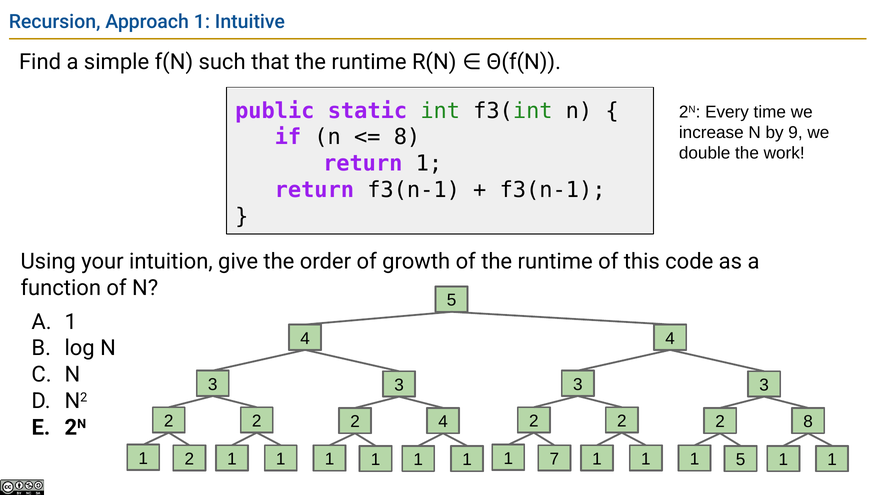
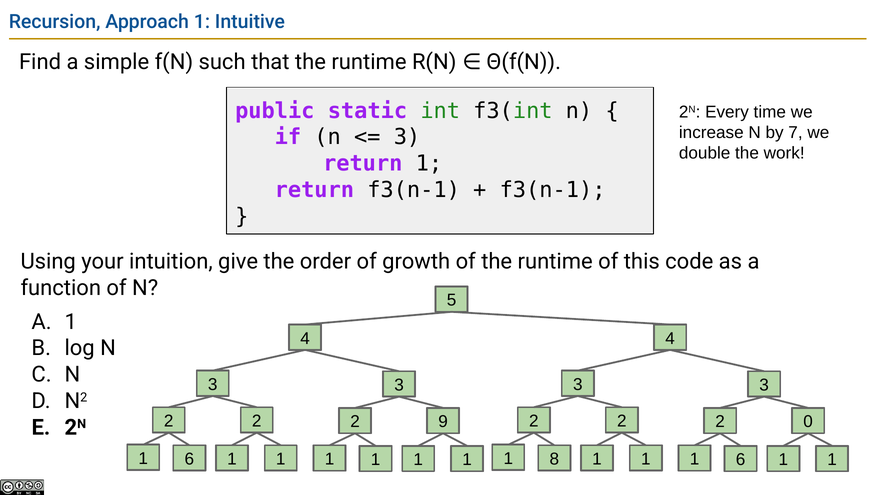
9: 9 -> 7
8 at (407, 137): 8 -> 3
2 4: 4 -> 9
2 8: 8 -> 0
2 at (189, 459): 2 -> 6
7: 7 -> 8
5 at (741, 460): 5 -> 6
